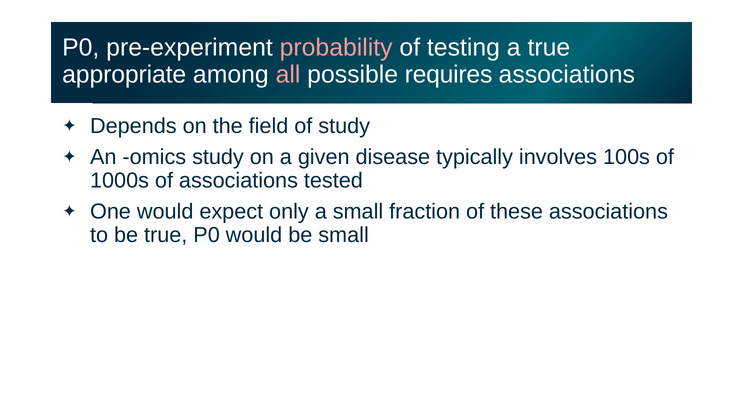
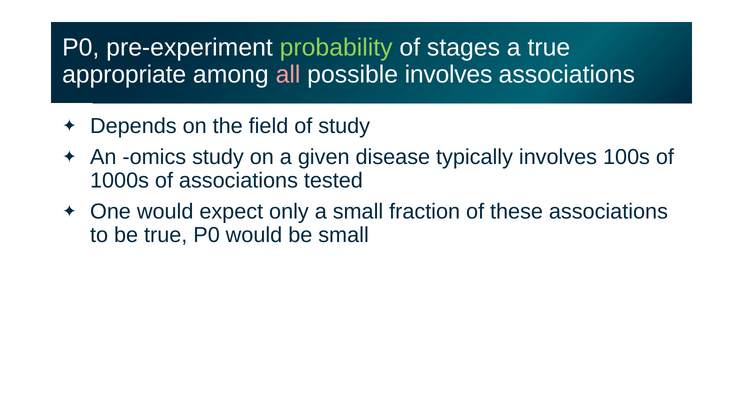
probability colour: pink -> light green
testing: testing -> stages
possible requires: requires -> involves
